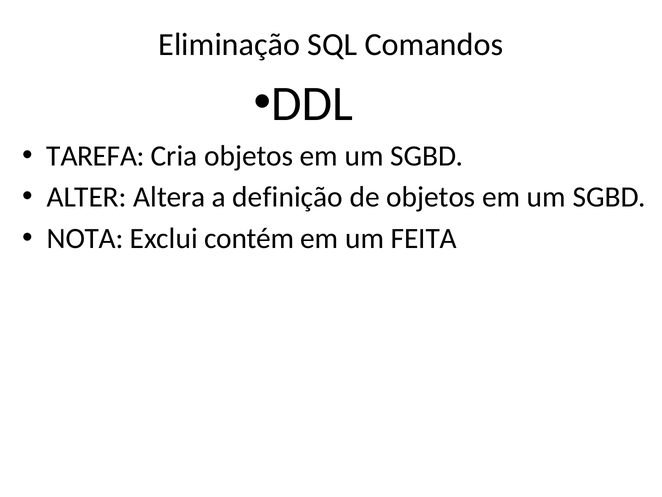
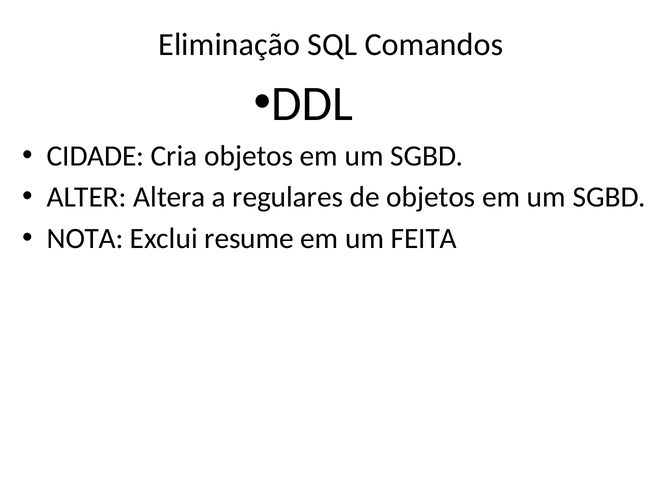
TAREFA: TAREFA -> CIDADE
definição: definição -> regulares
contém: contém -> resume
